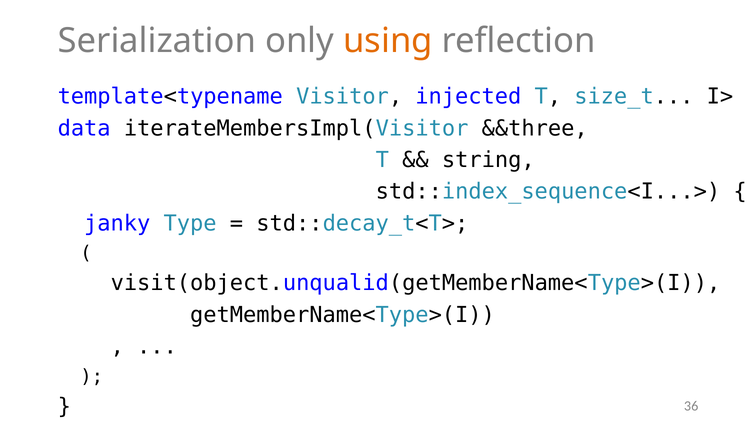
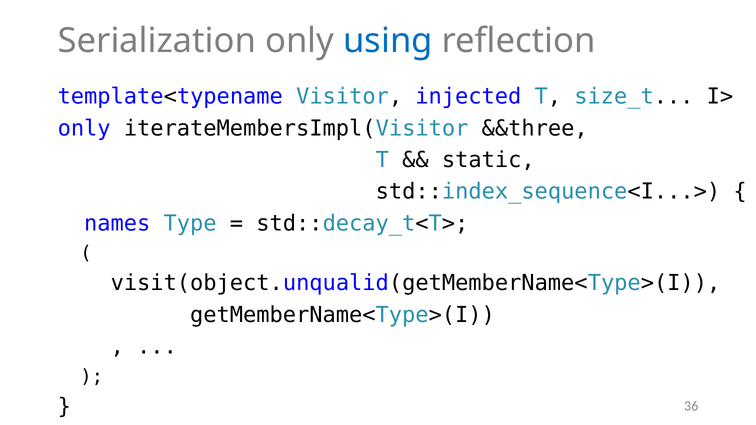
using colour: orange -> blue
data at (84, 128): data -> only
string: string -> static
janky: janky -> names
